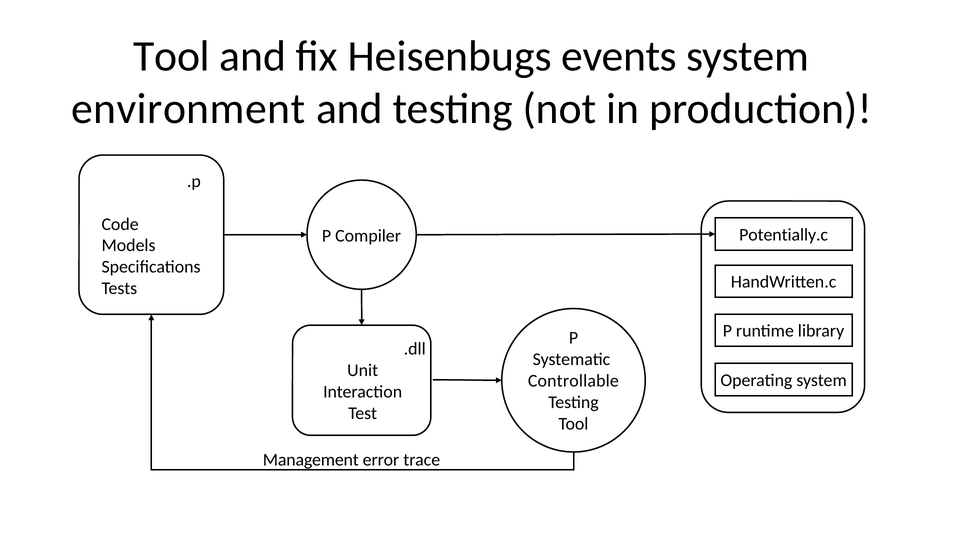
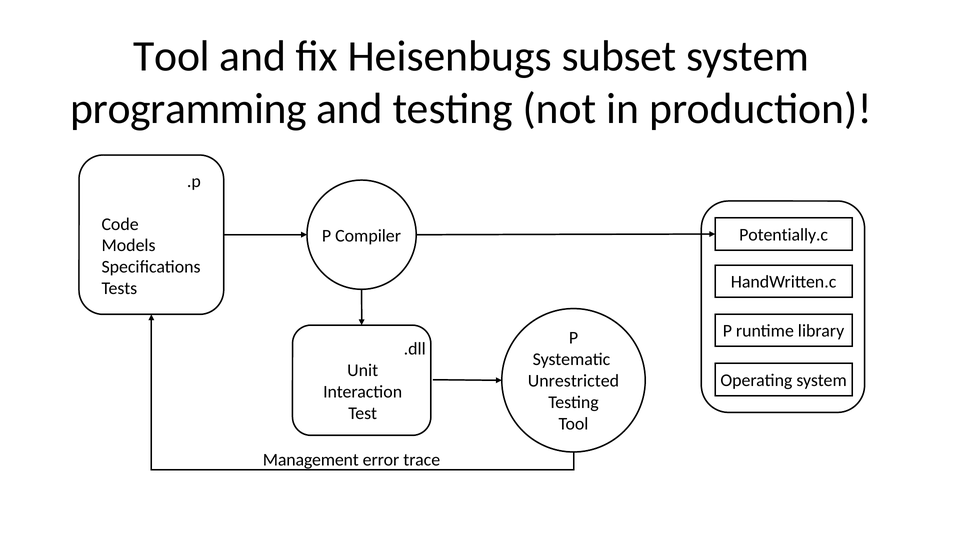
events: events -> subset
environment: environment -> programming
Controllable: Controllable -> Unrestricted
